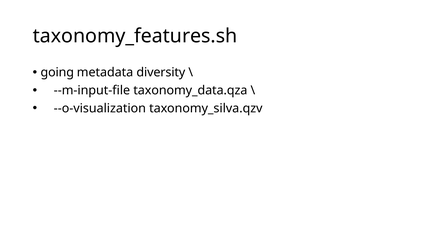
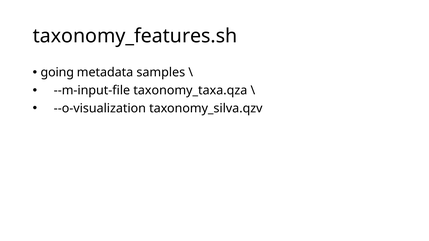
diversity: diversity -> samples
taxonomy_data.qza: taxonomy_data.qza -> taxonomy_taxa.qza
